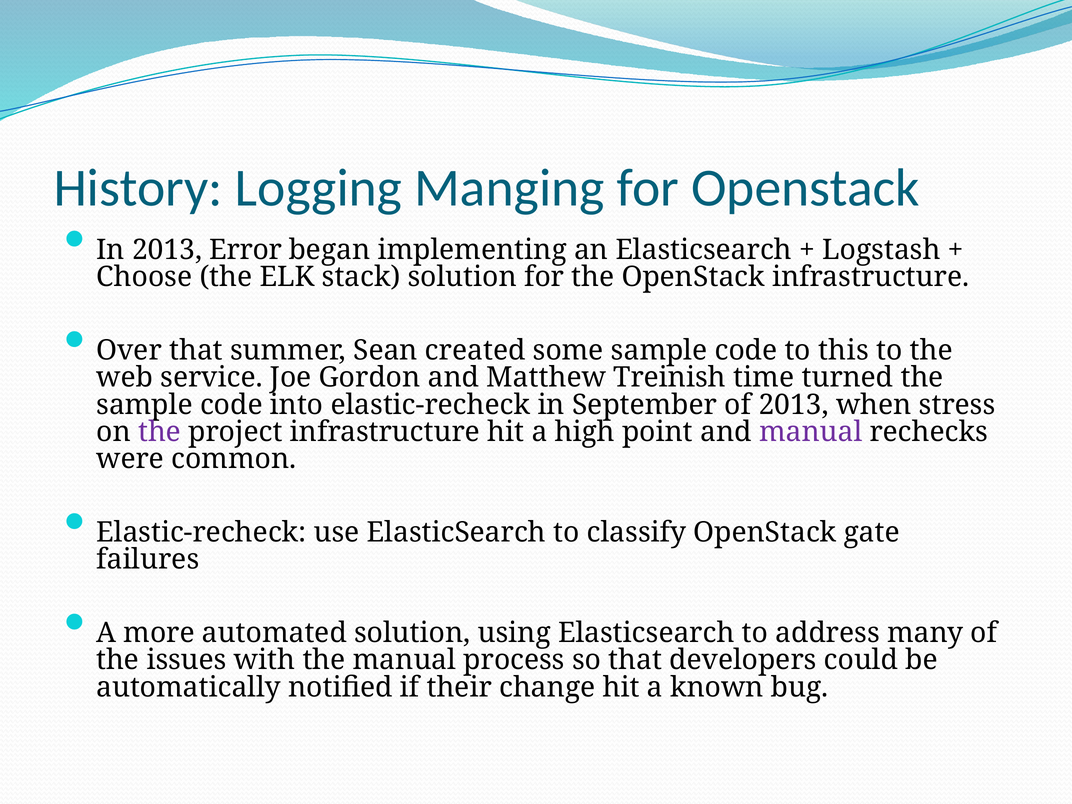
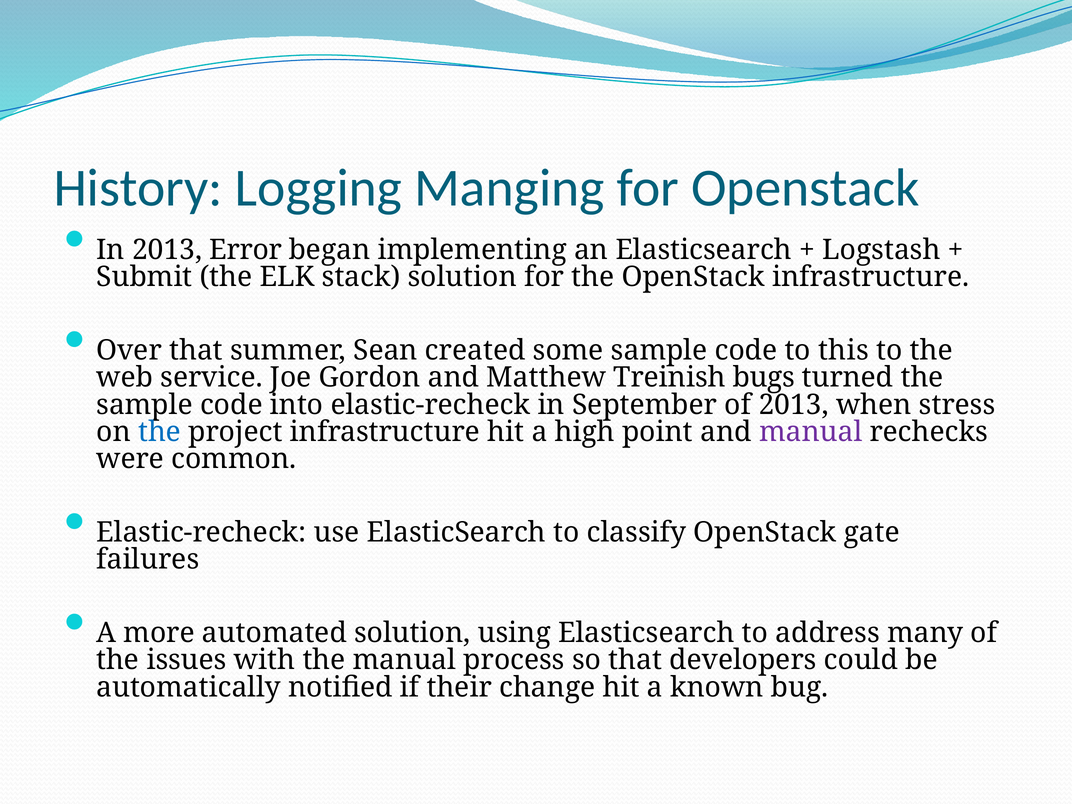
Choose: Choose -> Submit
time: time -> bugs
the at (160, 432) colour: purple -> blue
